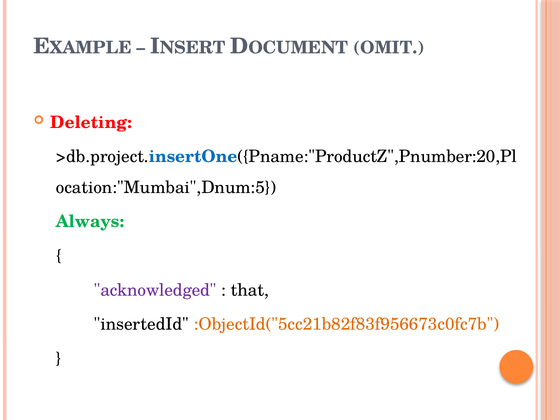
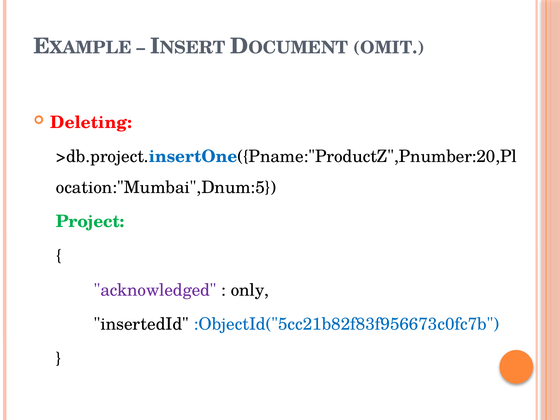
Always: Always -> Project
that: that -> only
:ObjectId("5cc21b82f83f956673c0fc7b colour: orange -> blue
